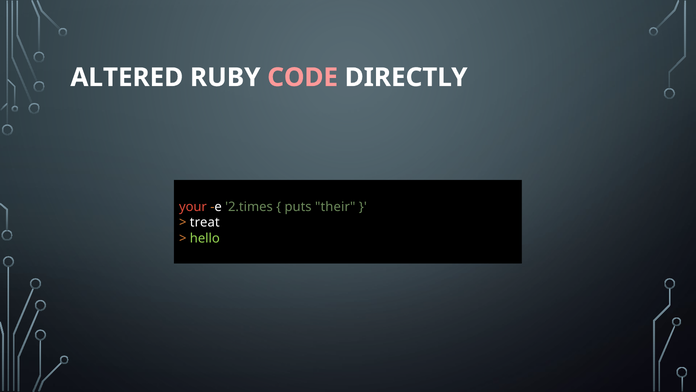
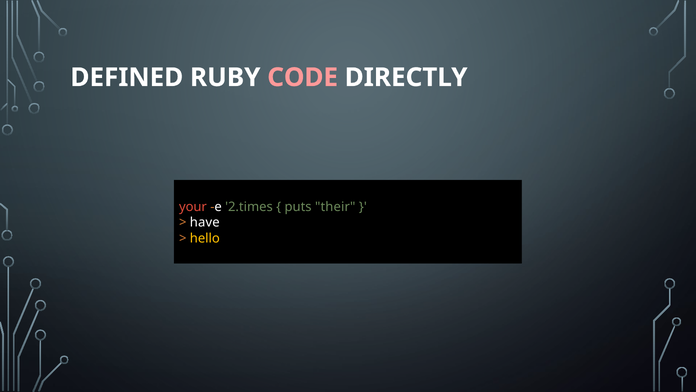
ALTERED: ALTERED -> DEFINED
treat: treat -> have
hello colour: light green -> yellow
